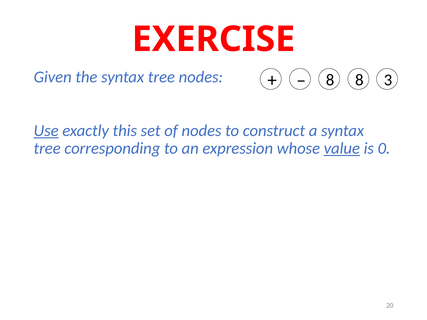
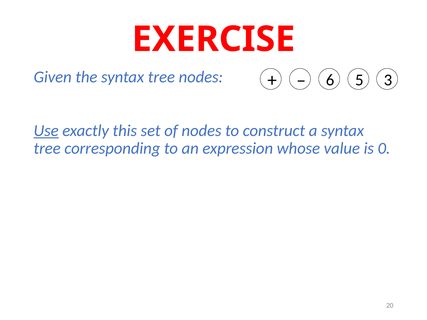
8 at (330, 80): 8 -> 6
8 at (359, 80): 8 -> 5
value underline: present -> none
